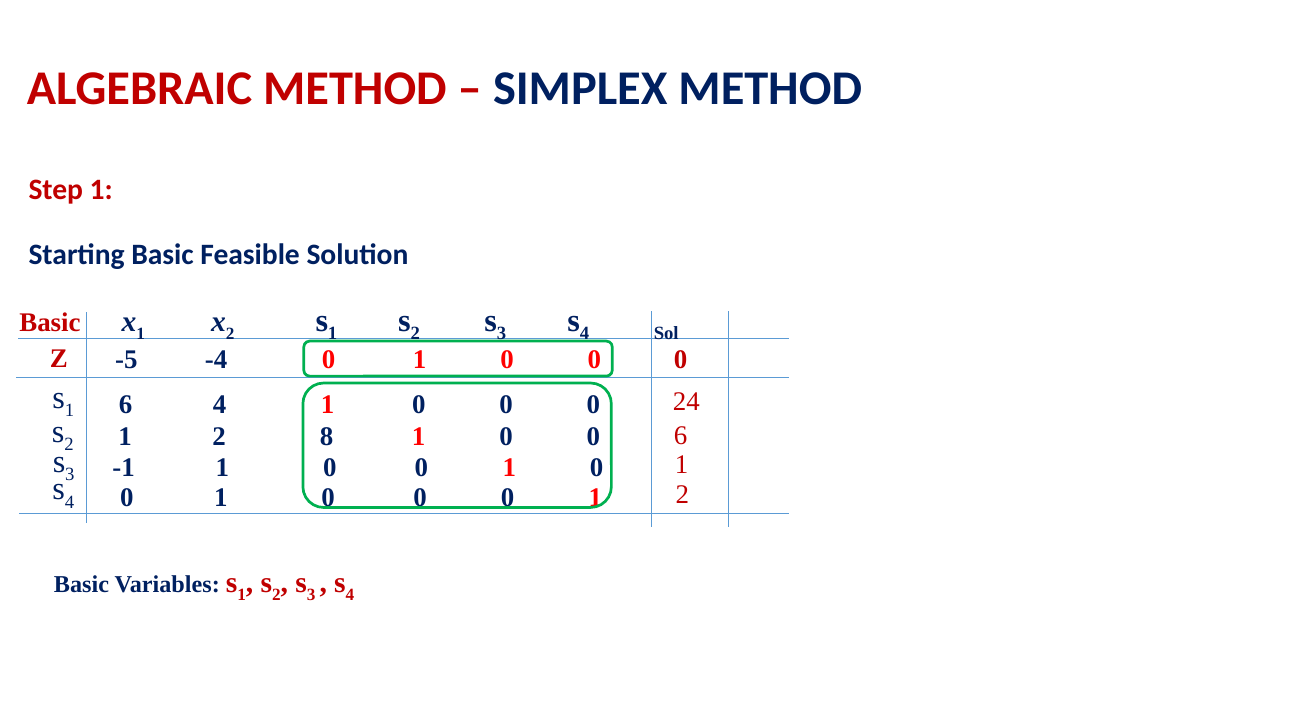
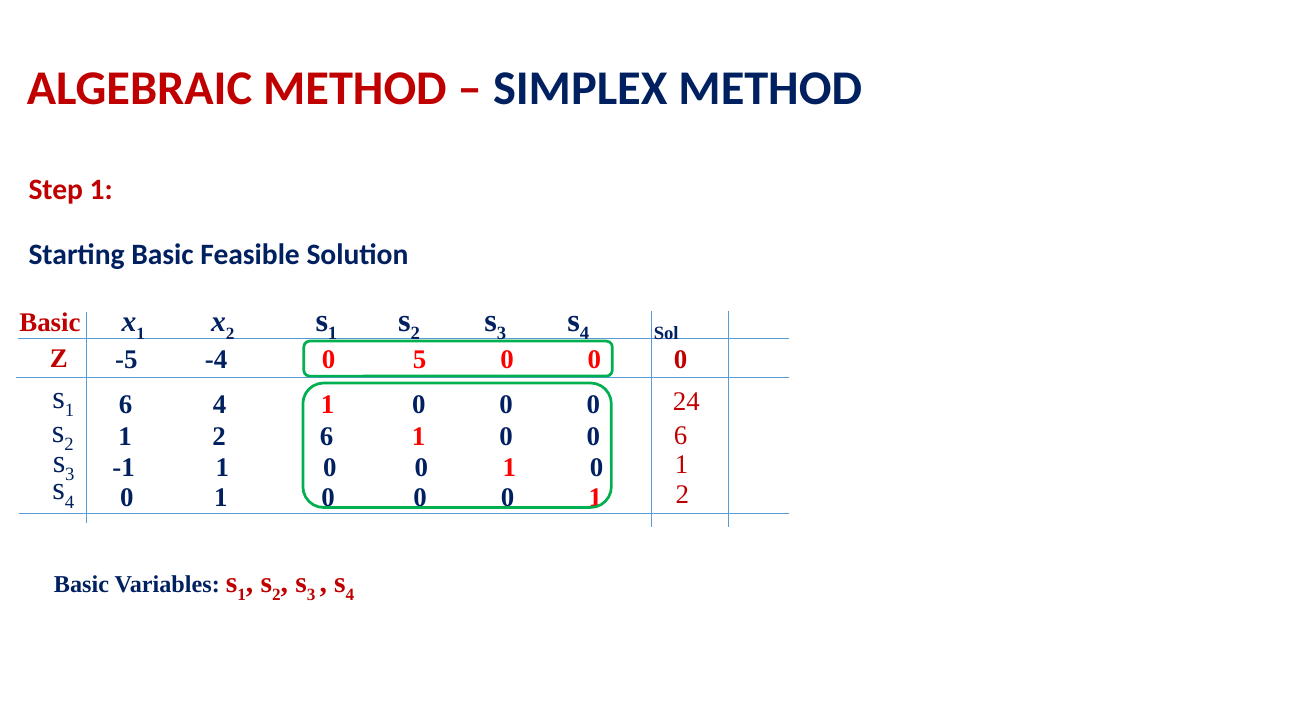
-4 0 1: 1 -> 5
2 8: 8 -> 6
